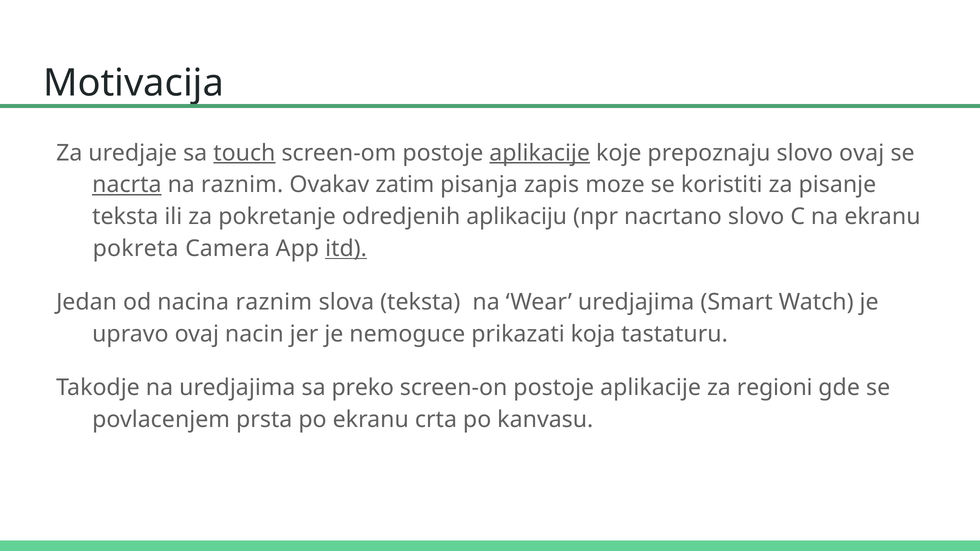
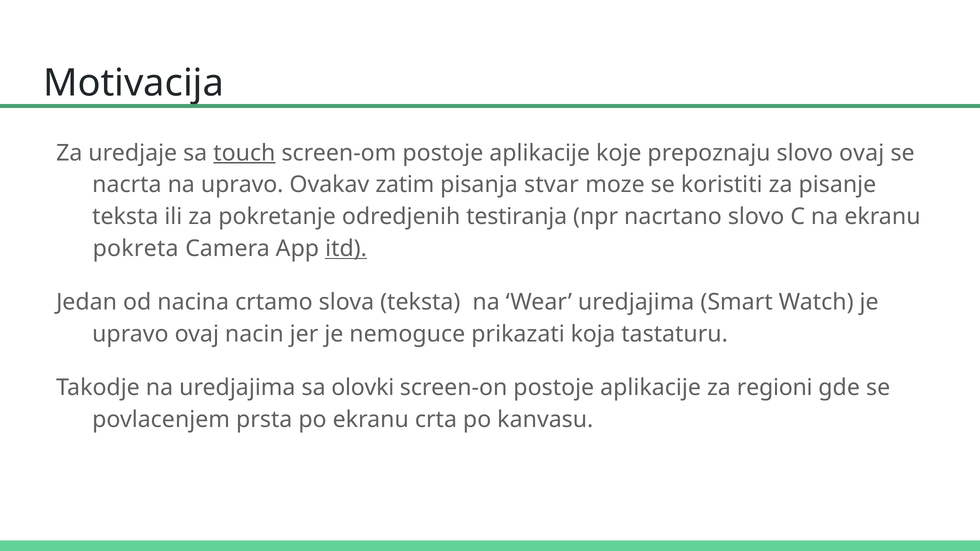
aplikacije at (540, 153) underline: present -> none
nacrta underline: present -> none
na raznim: raznim -> upravo
zapis: zapis -> stvar
aplikaciju: aplikaciju -> testiranja
nacina raznim: raznim -> crtamo
preko: preko -> olovki
